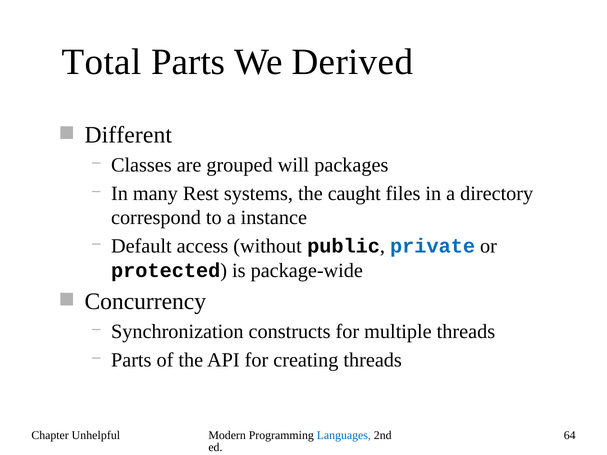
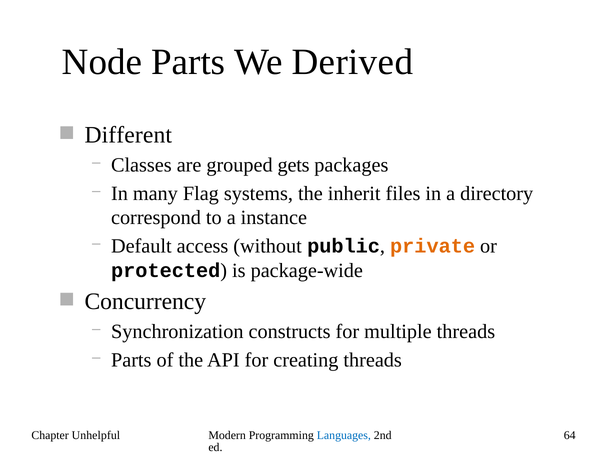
Total: Total -> Node
will: will -> gets
Rest: Rest -> Flag
caught: caught -> inherit
private colour: blue -> orange
